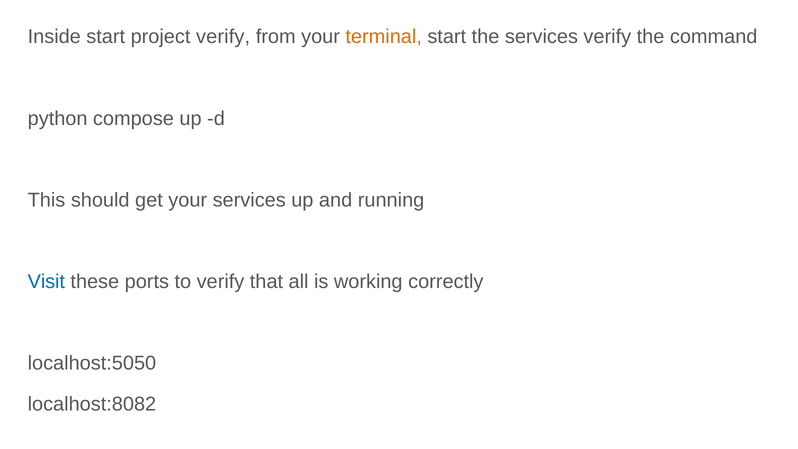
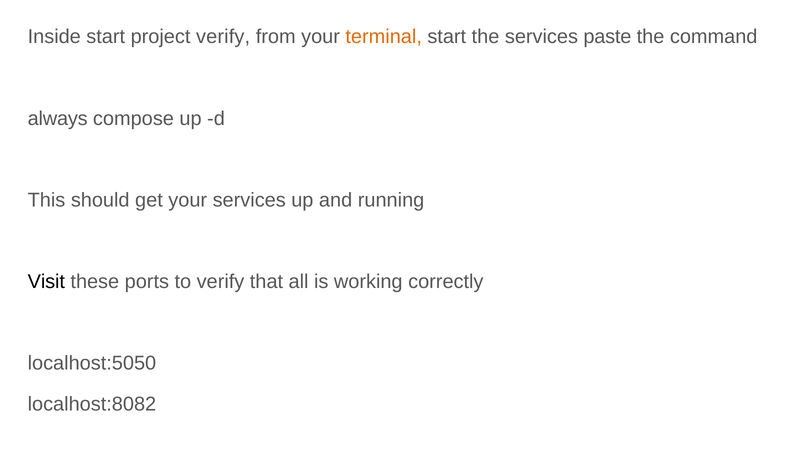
services verify: verify -> paste
python: python -> always
Visit colour: blue -> black
